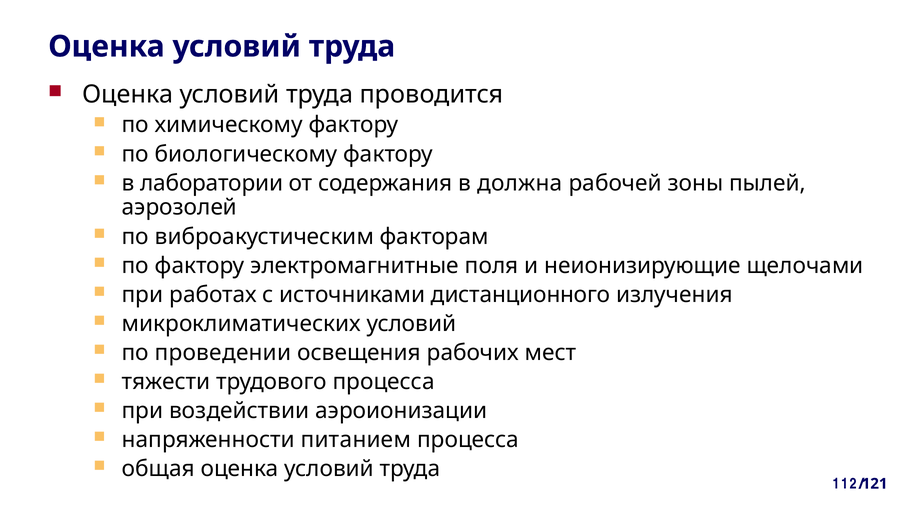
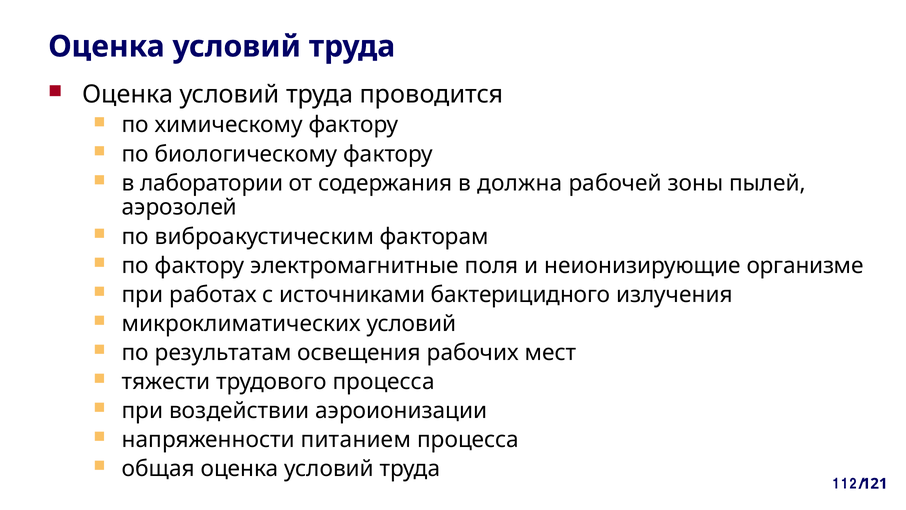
щелочами: щелочами -> организме
дистанционного: дистанционного -> бактерицидного
проведении: проведении -> результатам
